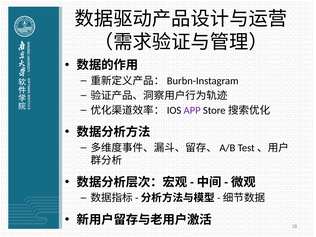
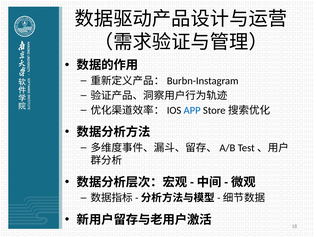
APP colour: purple -> blue
